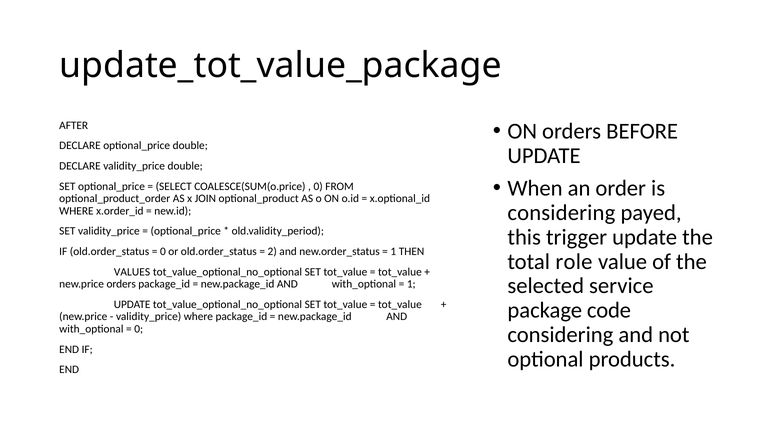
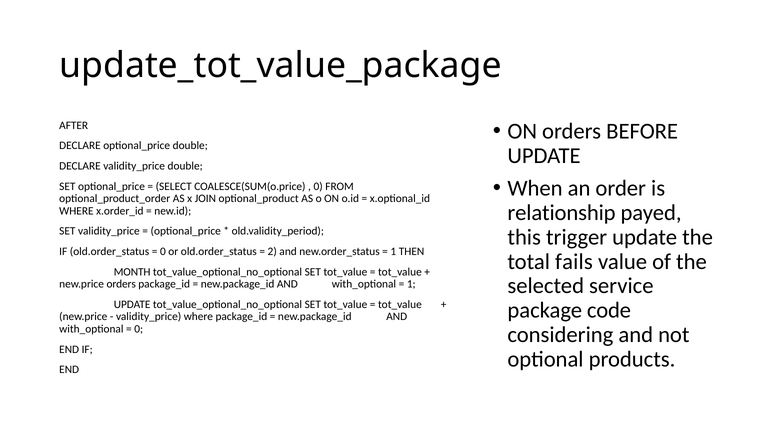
considering at (561, 213): considering -> relationship
role: role -> fails
VALUES: VALUES -> MONTH
